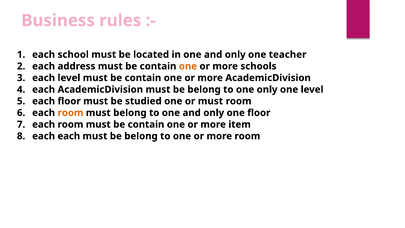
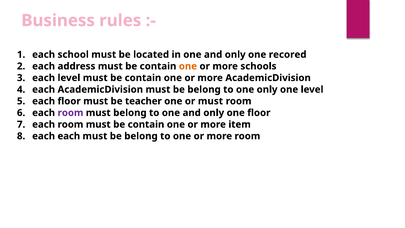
teacher: teacher -> recored
studied: studied -> teacher
room at (70, 113) colour: orange -> purple
